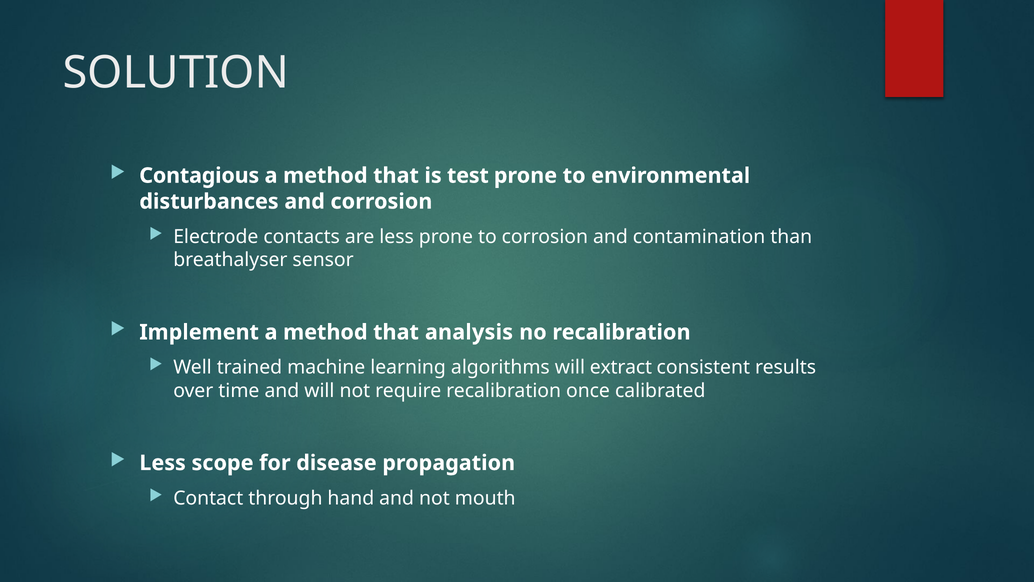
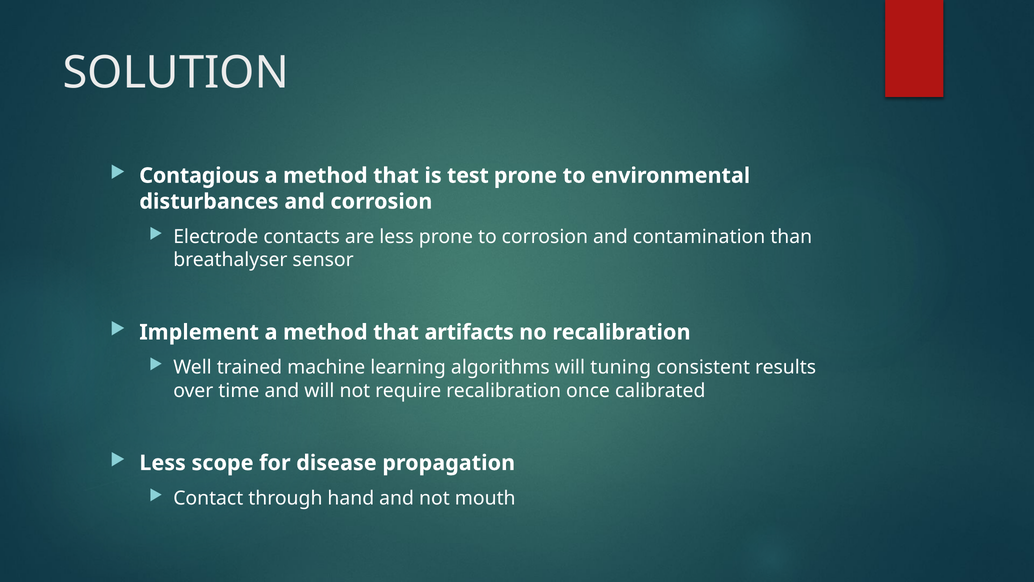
analysis: analysis -> artifacts
extract: extract -> tuning
